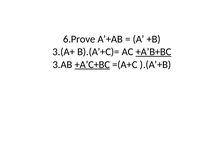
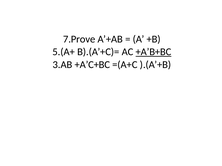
6.Prove: 6.Prove -> 7.Prove
3.(A+: 3.(A+ -> 5.(A+
+A’C+BC underline: present -> none
